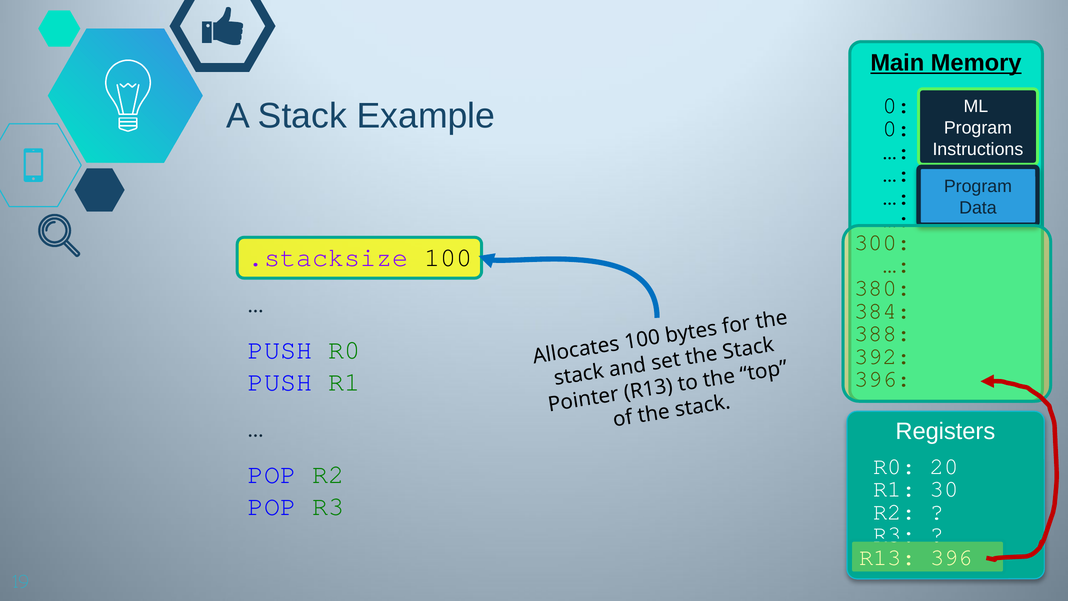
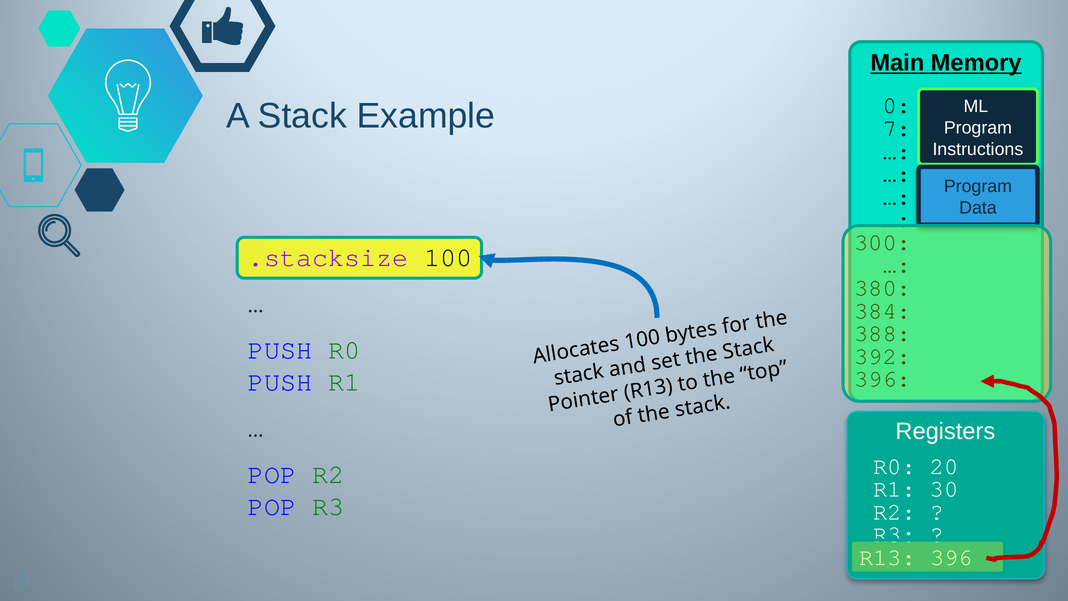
0 at (897, 128): 0 -> 7
